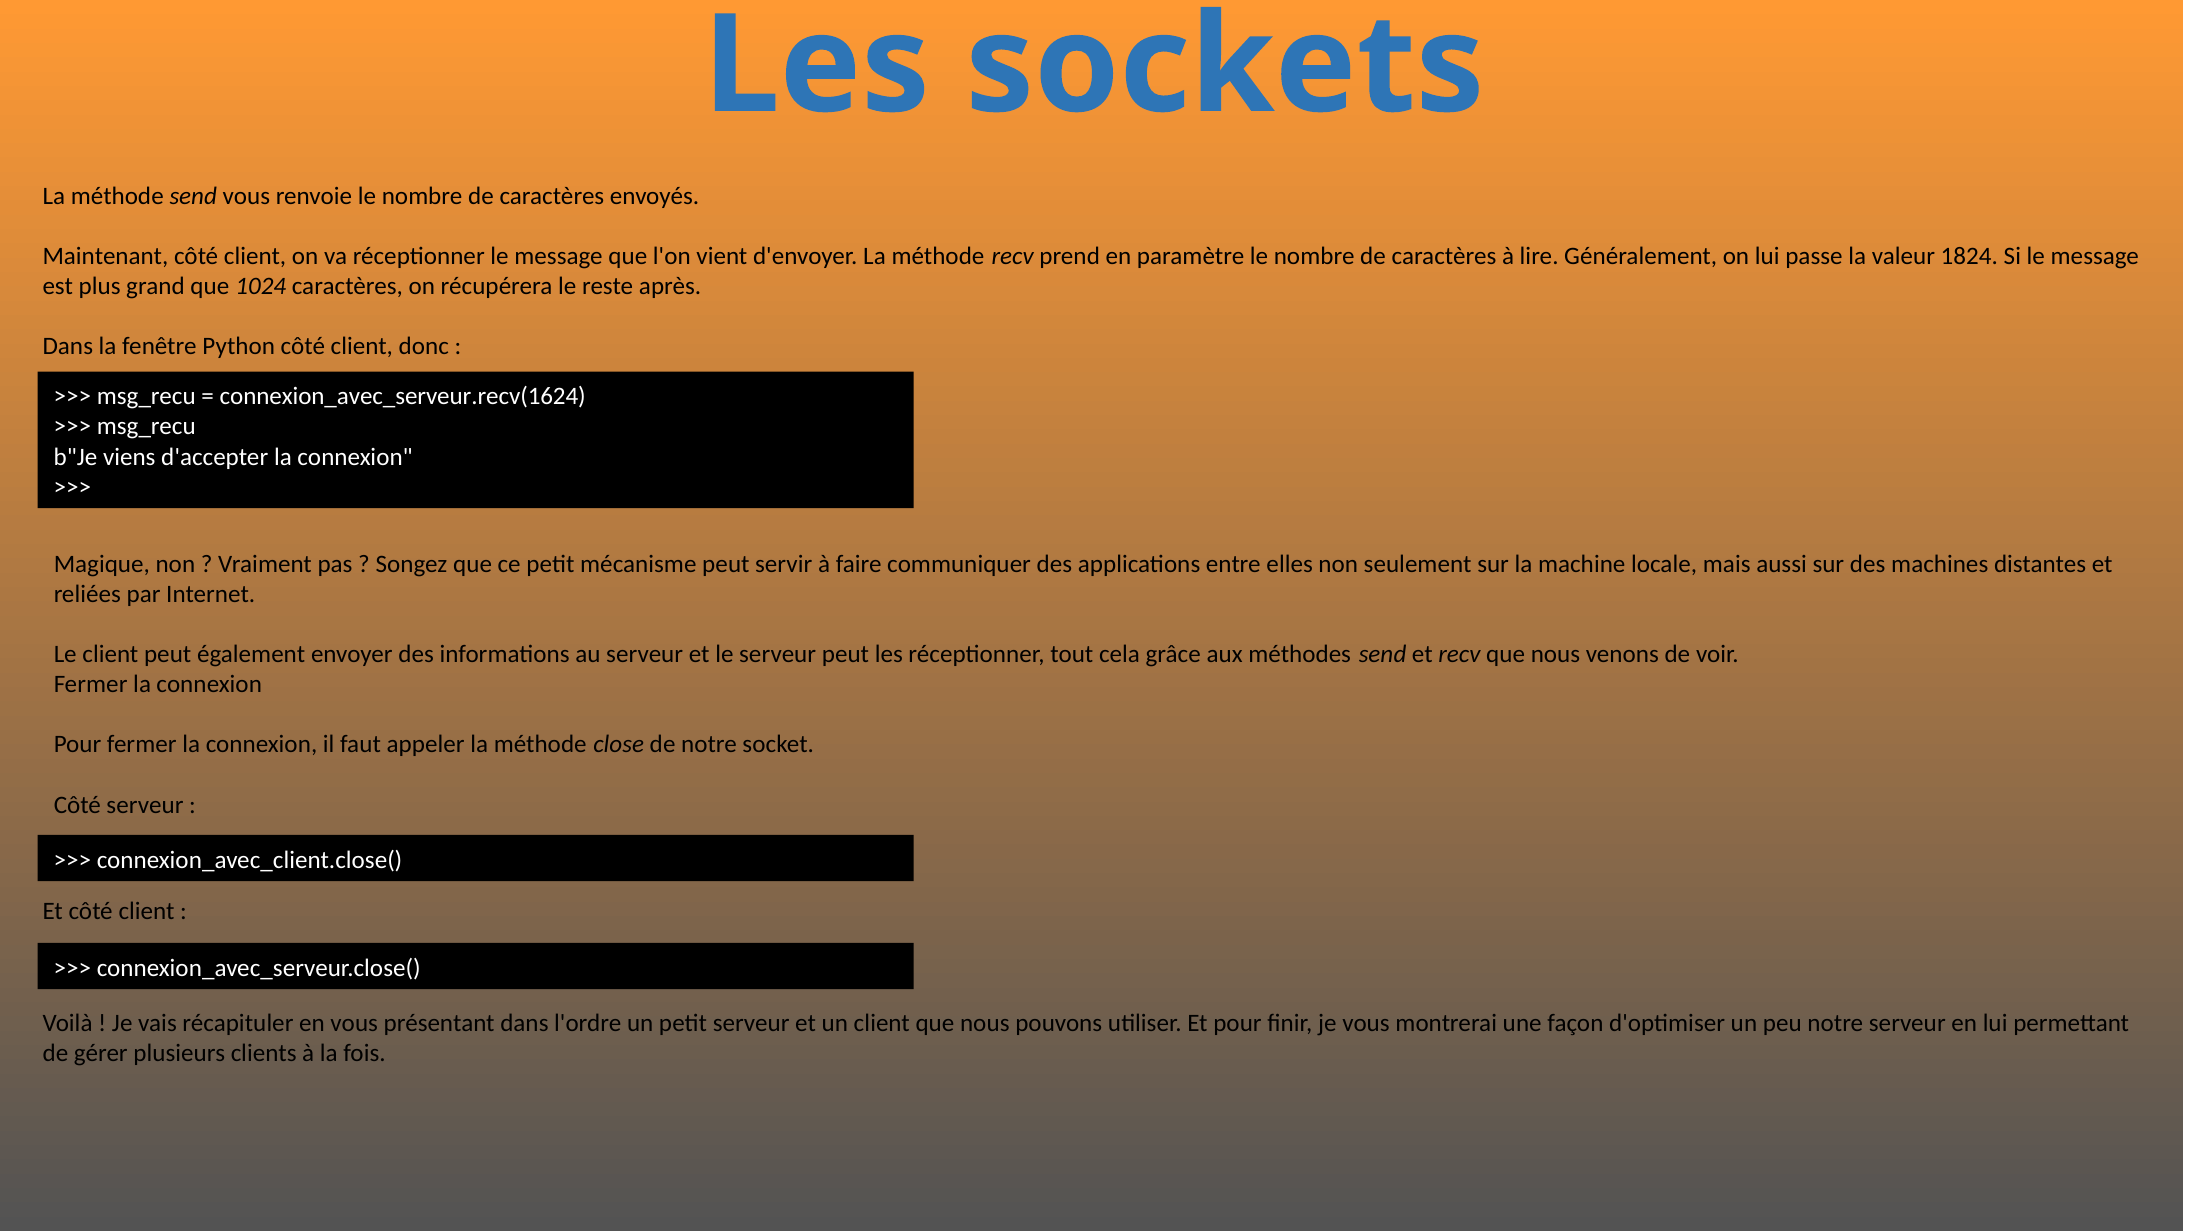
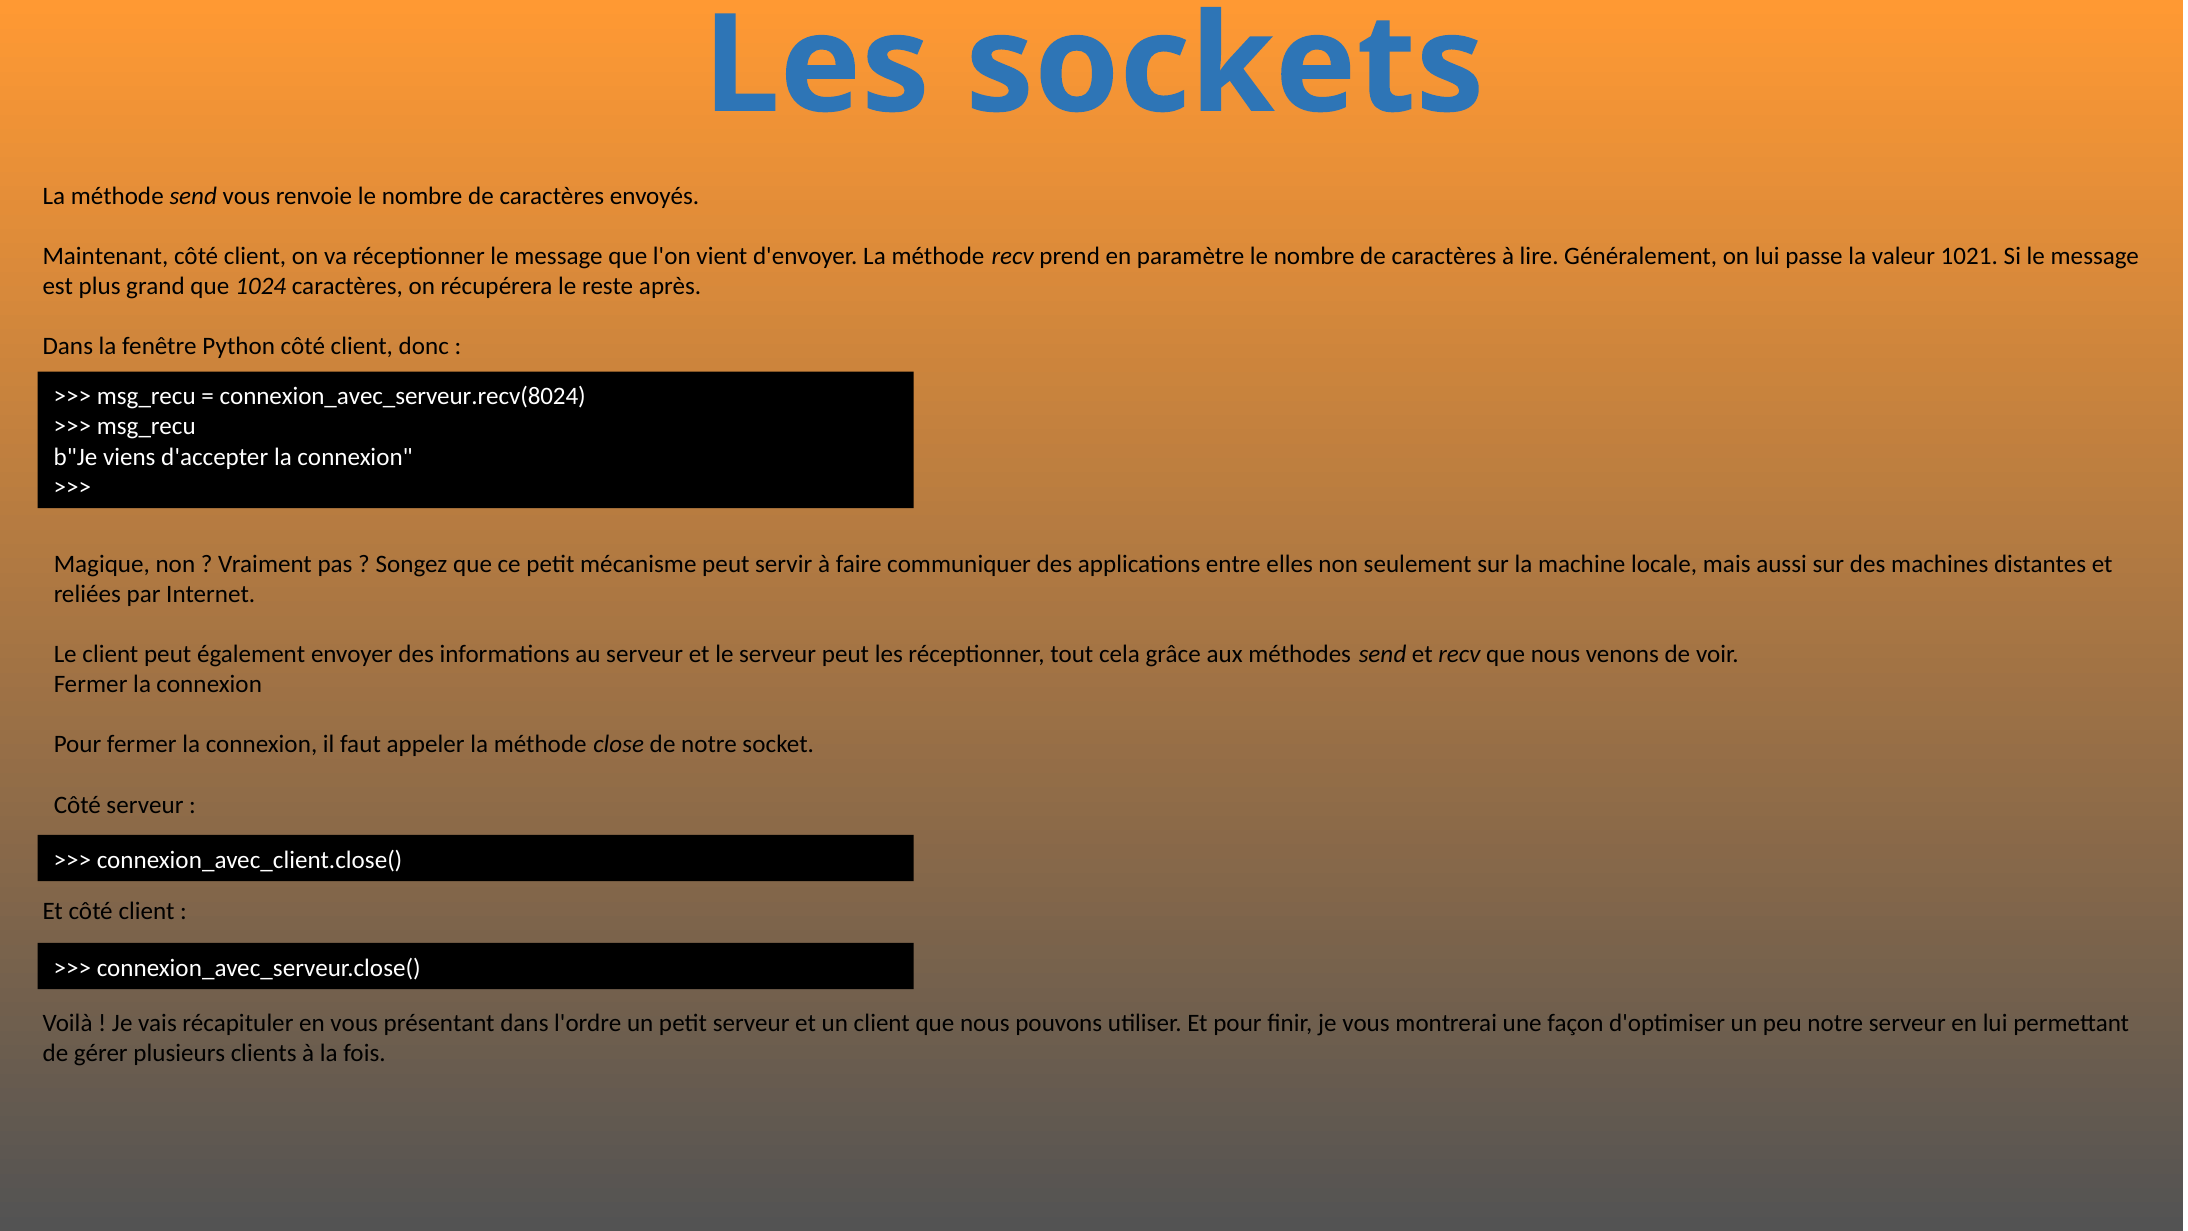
1824: 1824 -> 1021
connexion_avec_serveur.recv(1624: connexion_avec_serveur.recv(1624 -> connexion_avec_serveur.recv(8024
